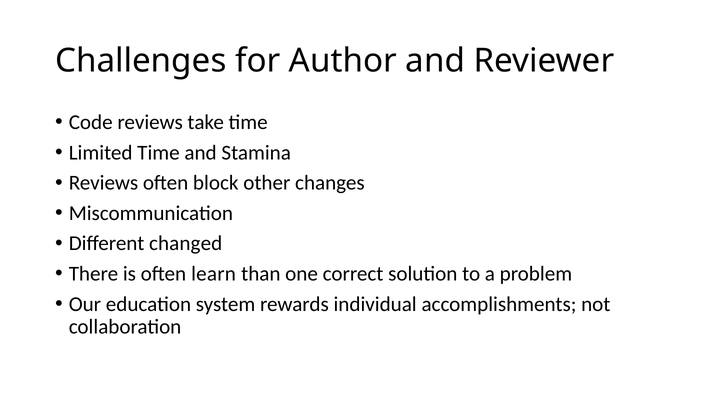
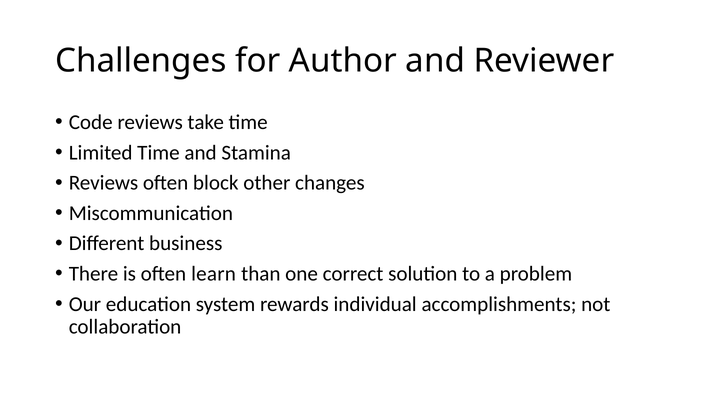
changed: changed -> business
